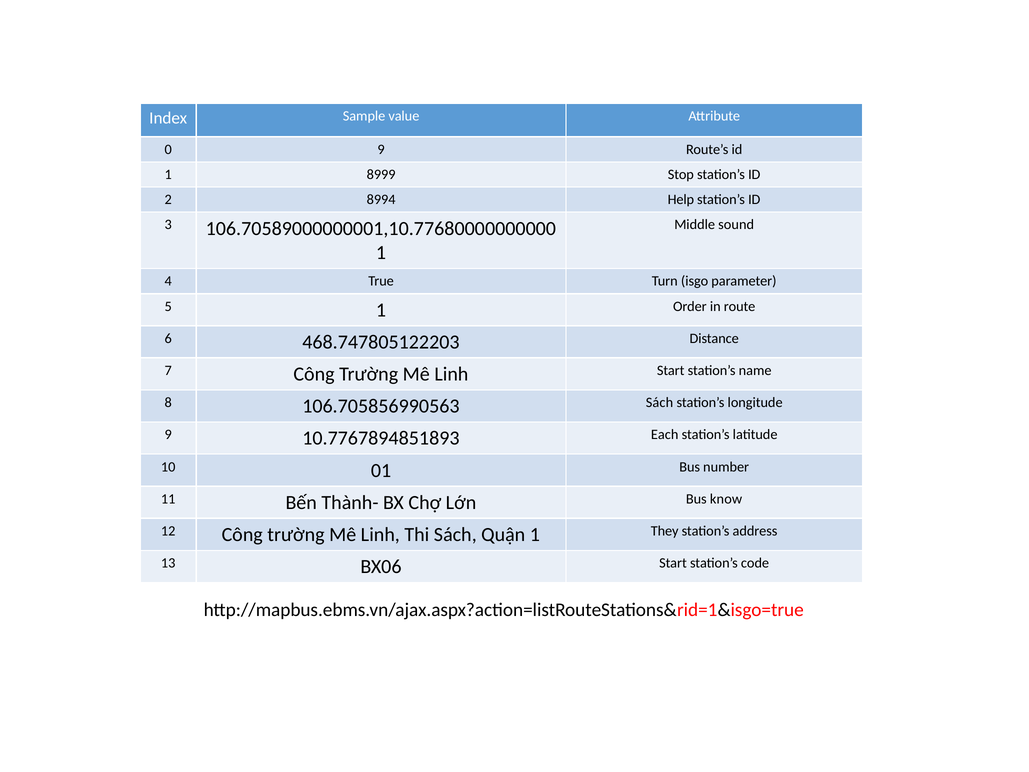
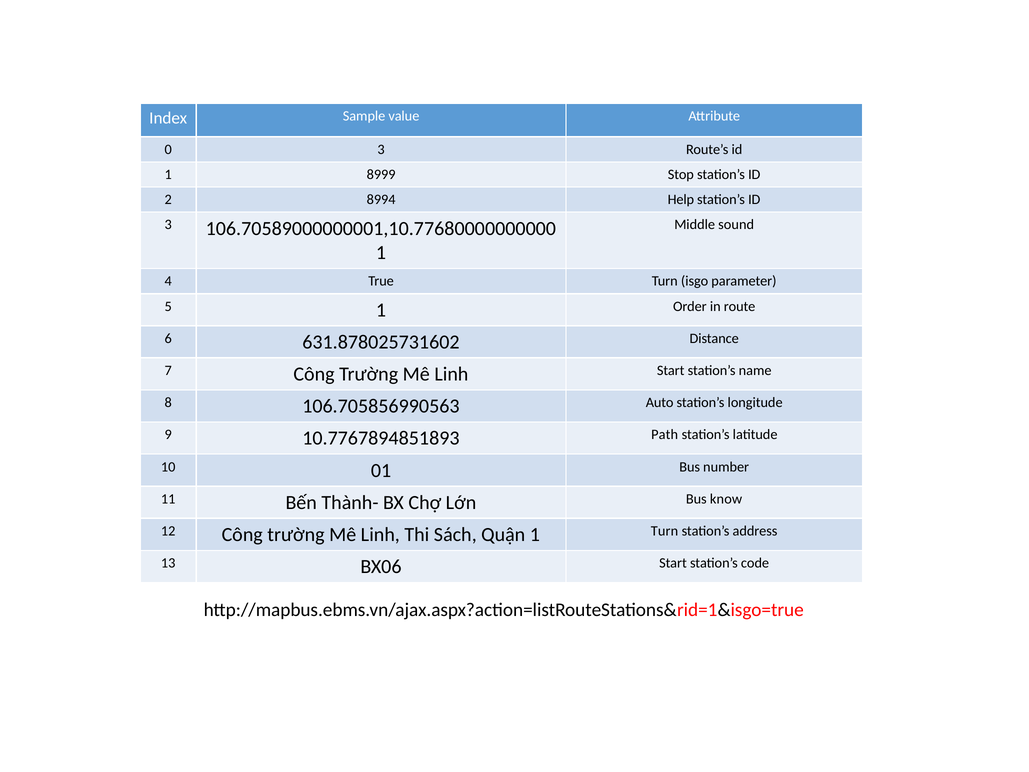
0 9: 9 -> 3
468.747805122203: 468.747805122203 -> 631.878025731602
106.705856990563 Sách: Sách -> Auto
Each: Each -> Path
1 They: They -> Turn
